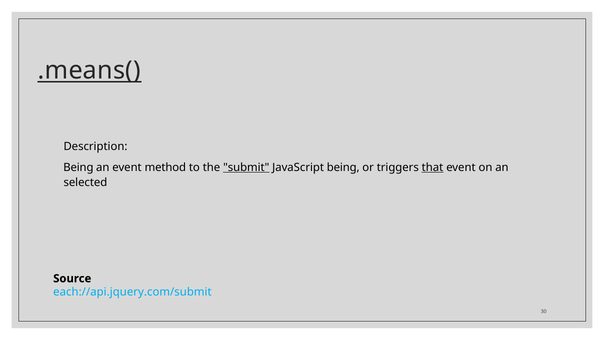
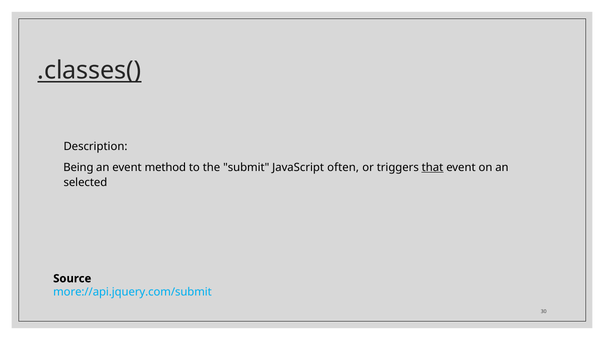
.means(: .means( -> .classes(
submit underline: present -> none
JavaScript being: being -> often
each://api.jquery.com/submit: each://api.jquery.com/submit -> more://api.jquery.com/submit
